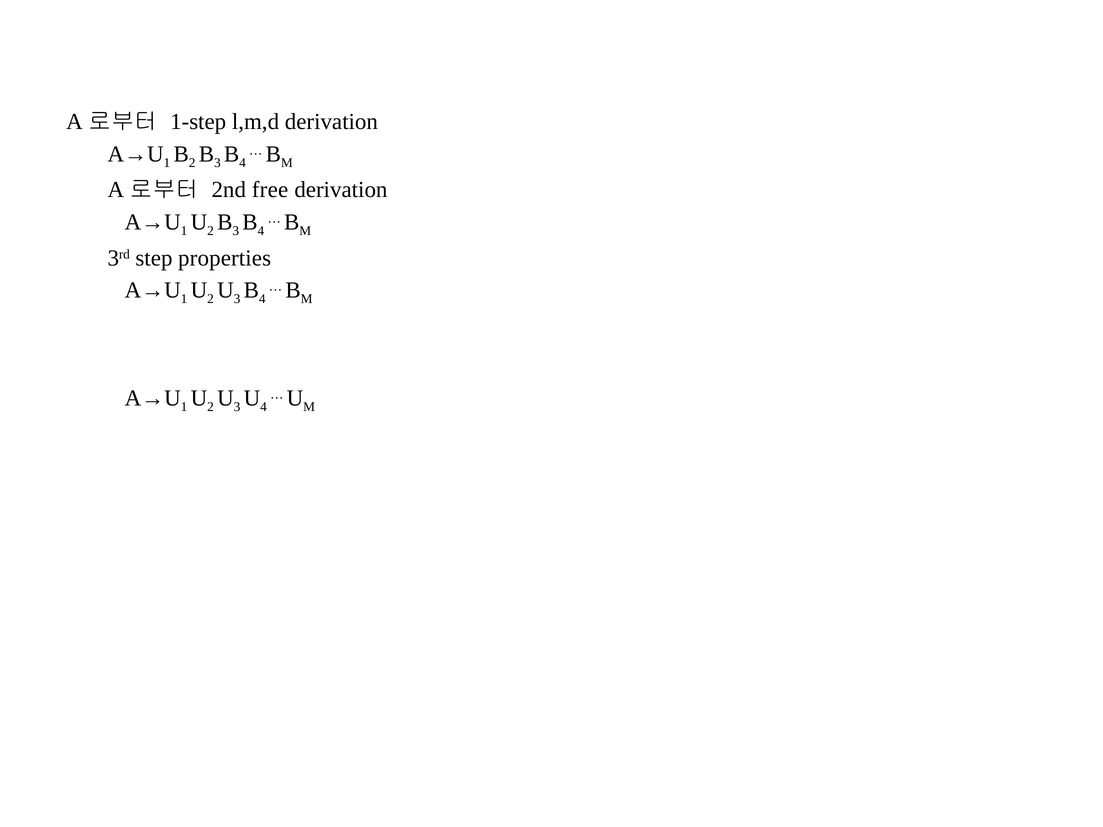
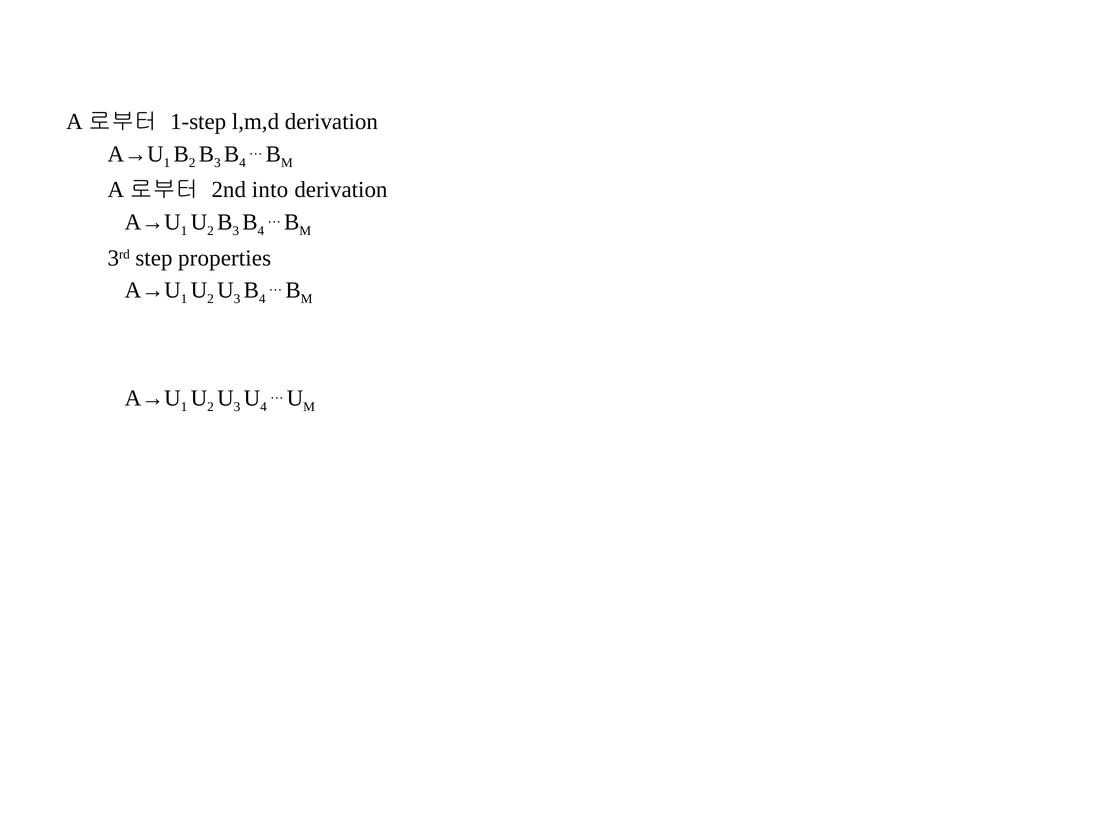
free: free -> into
